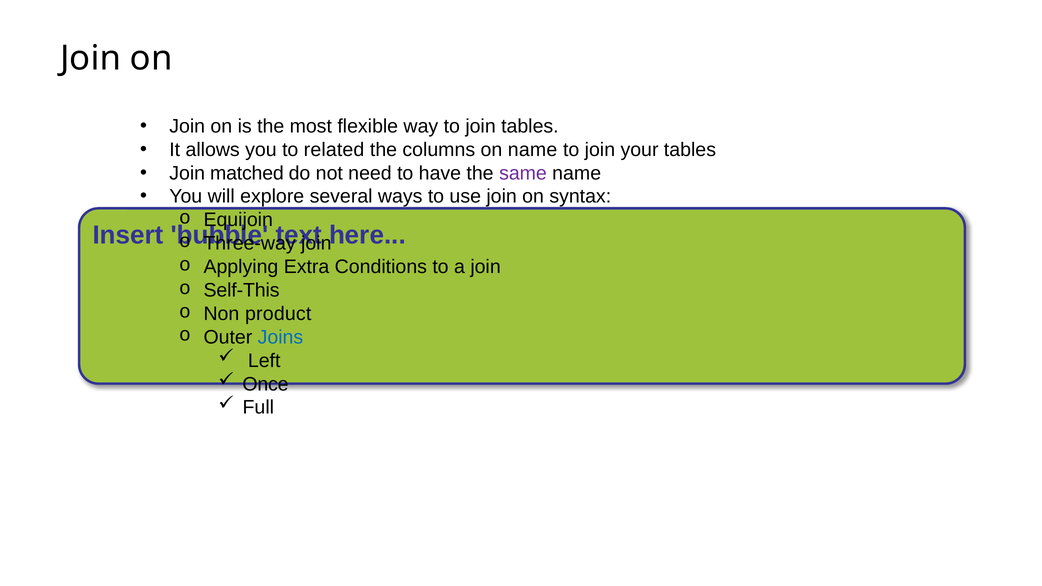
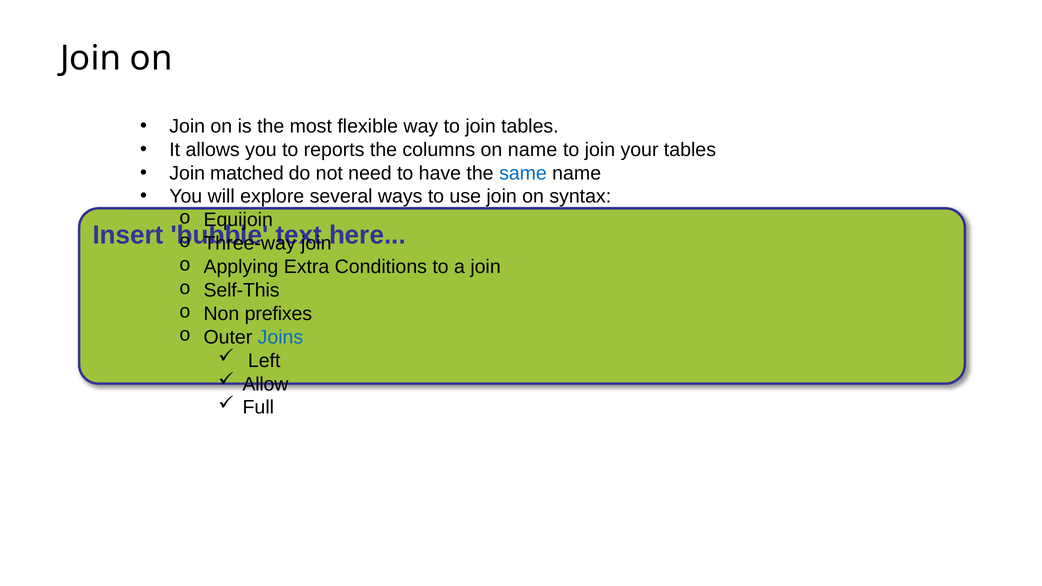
related: related -> reports
same colour: purple -> blue
product: product -> prefixes
Once: Once -> Allow
